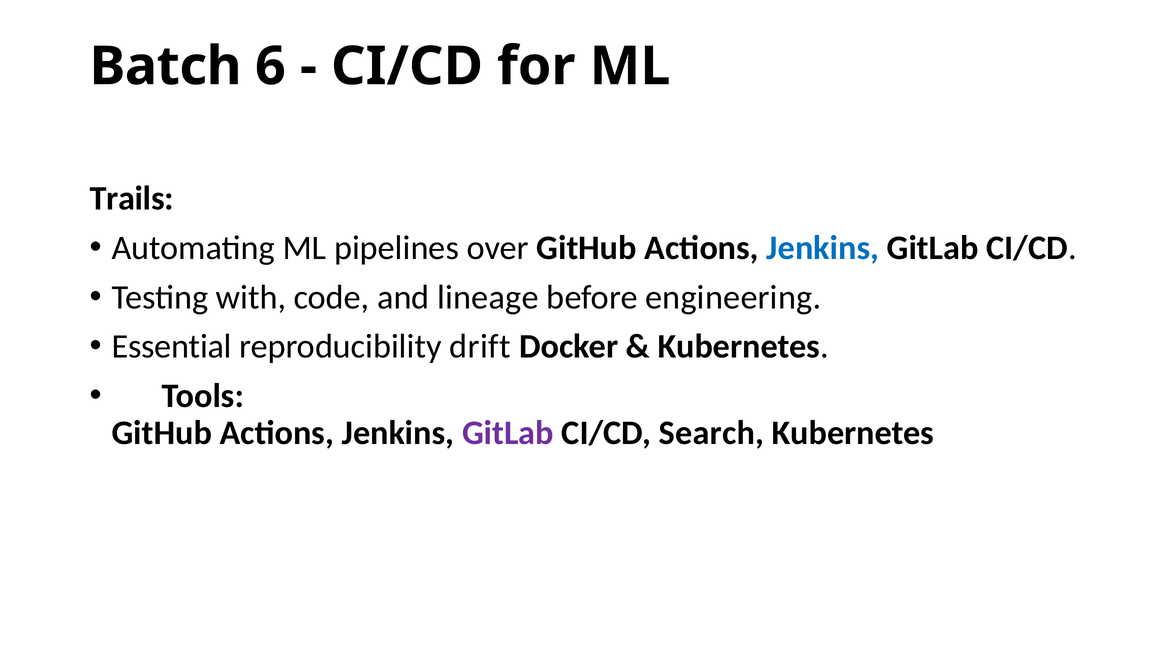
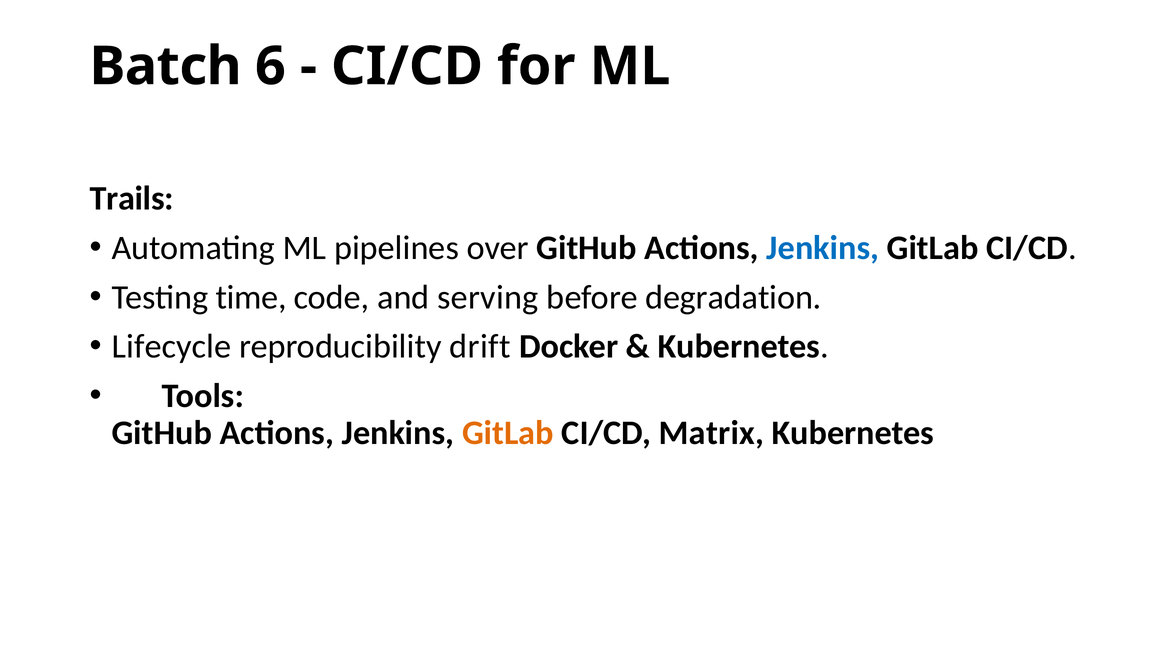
with: with -> time
lineage: lineage -> serving
engineering: engineering -> degradation
Essential: Essential -> Lifecycle
GitLab at (508, 433) colour: purple -> orange
Search: Search -> Matrix
